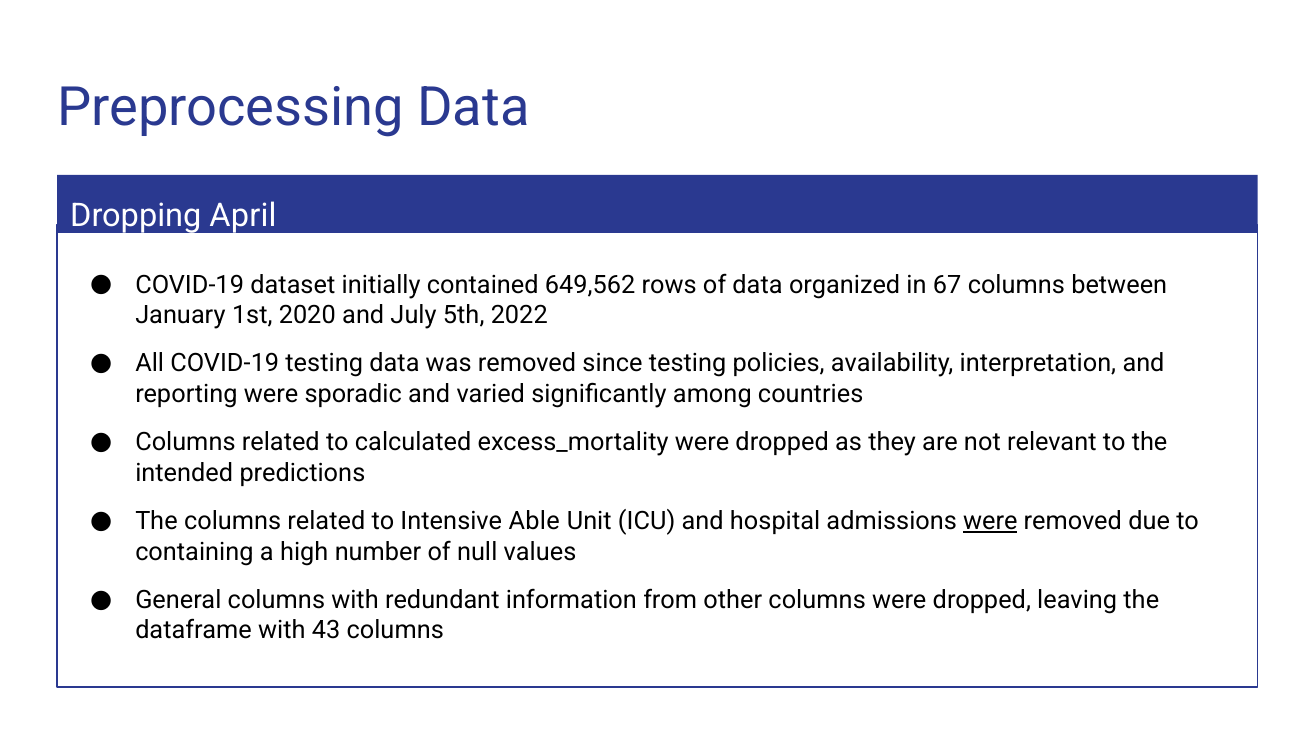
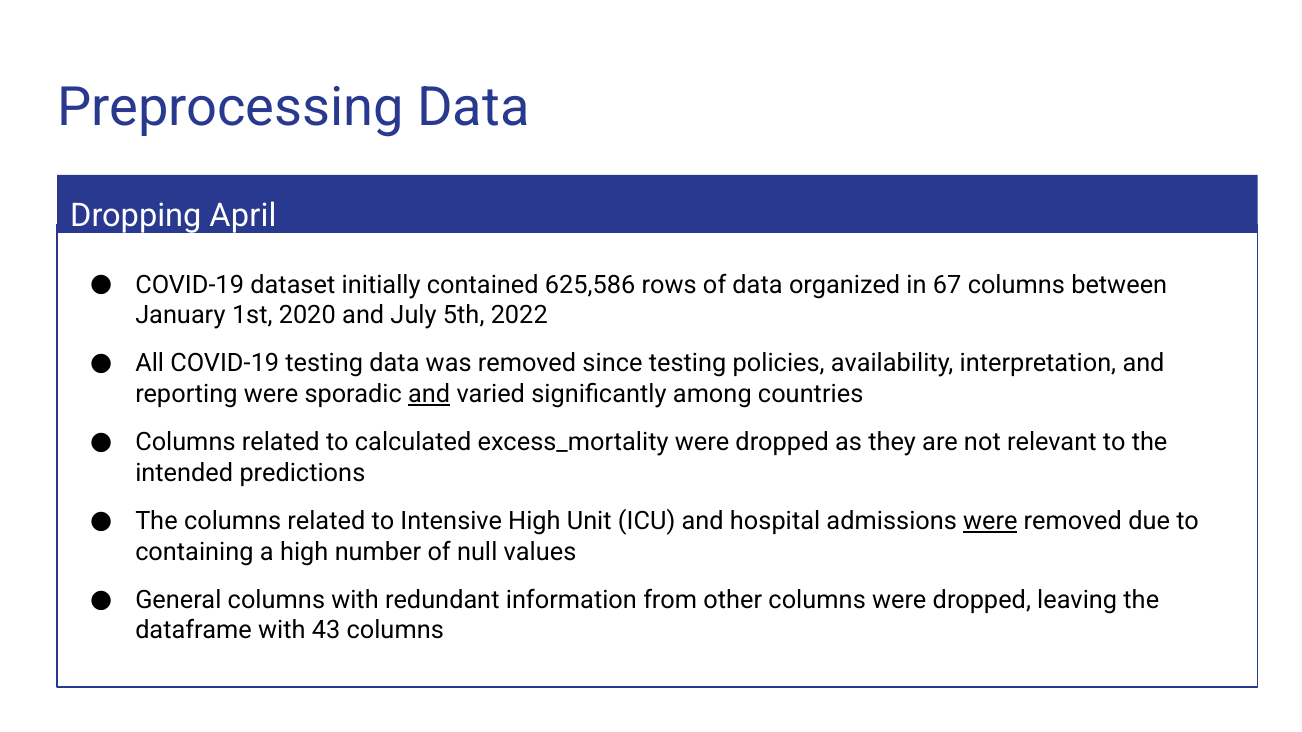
649,562: 649,562 -> 625,586
and at (429, 394) underline: none -> present
Intensive Able: Able -> High
